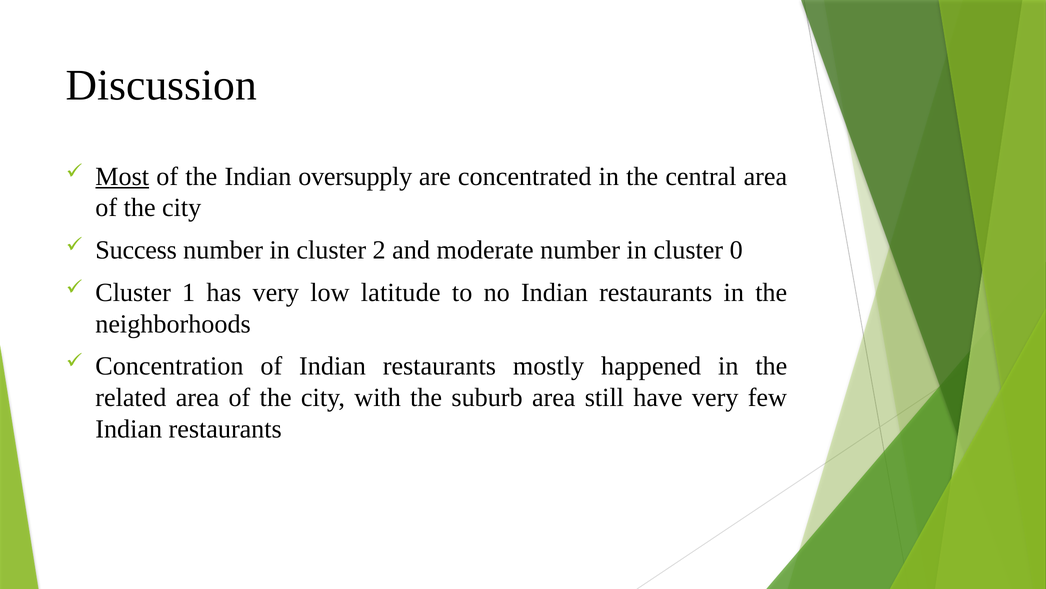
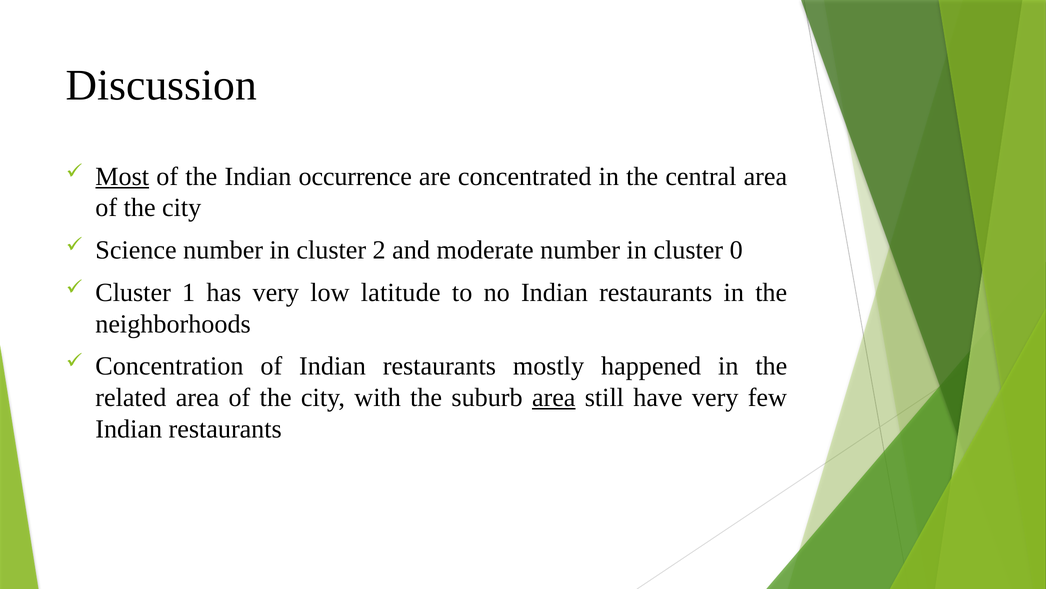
oversupply: oversupply -> occurrence
Success: Success -> Science
area at (554, 397) underline: none -> present
